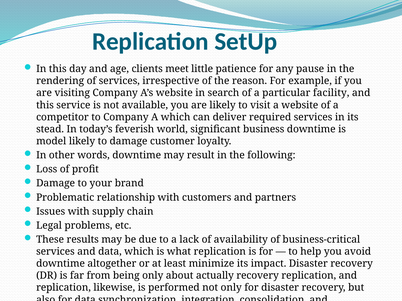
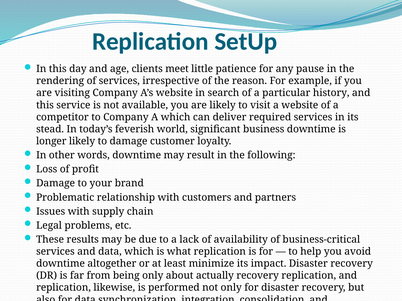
facility: facility -> history
model: model -> longer
